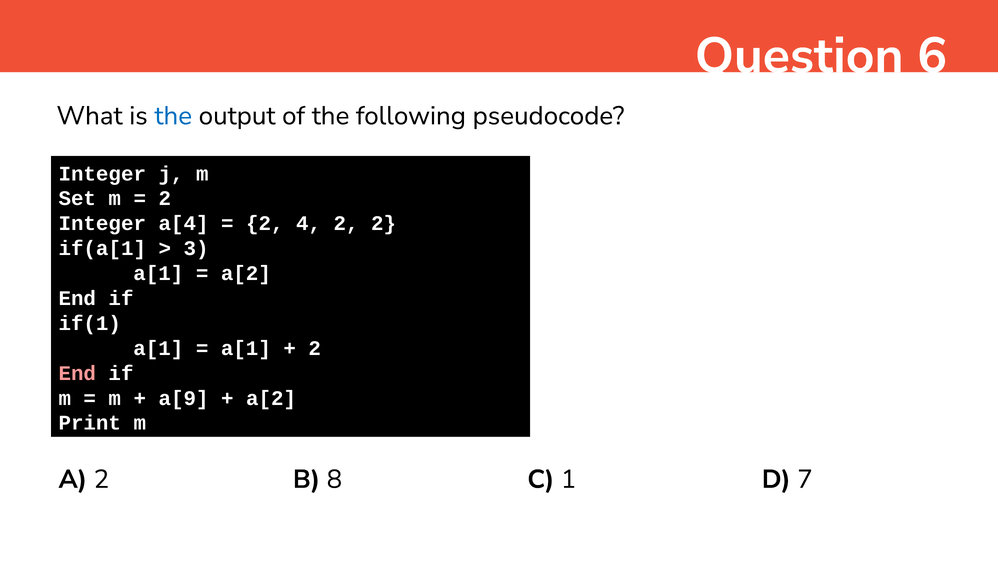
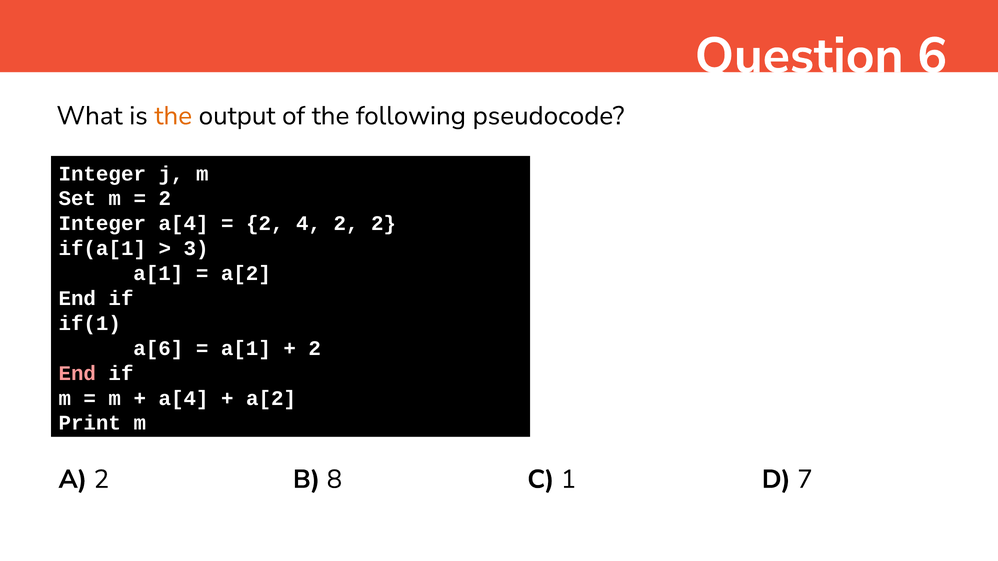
the at (173, 116) colour: blue -> orange
a[1 at (158, 348): a[1 -> a[6
a[9 at (184, 398): a[9 -> a[4
